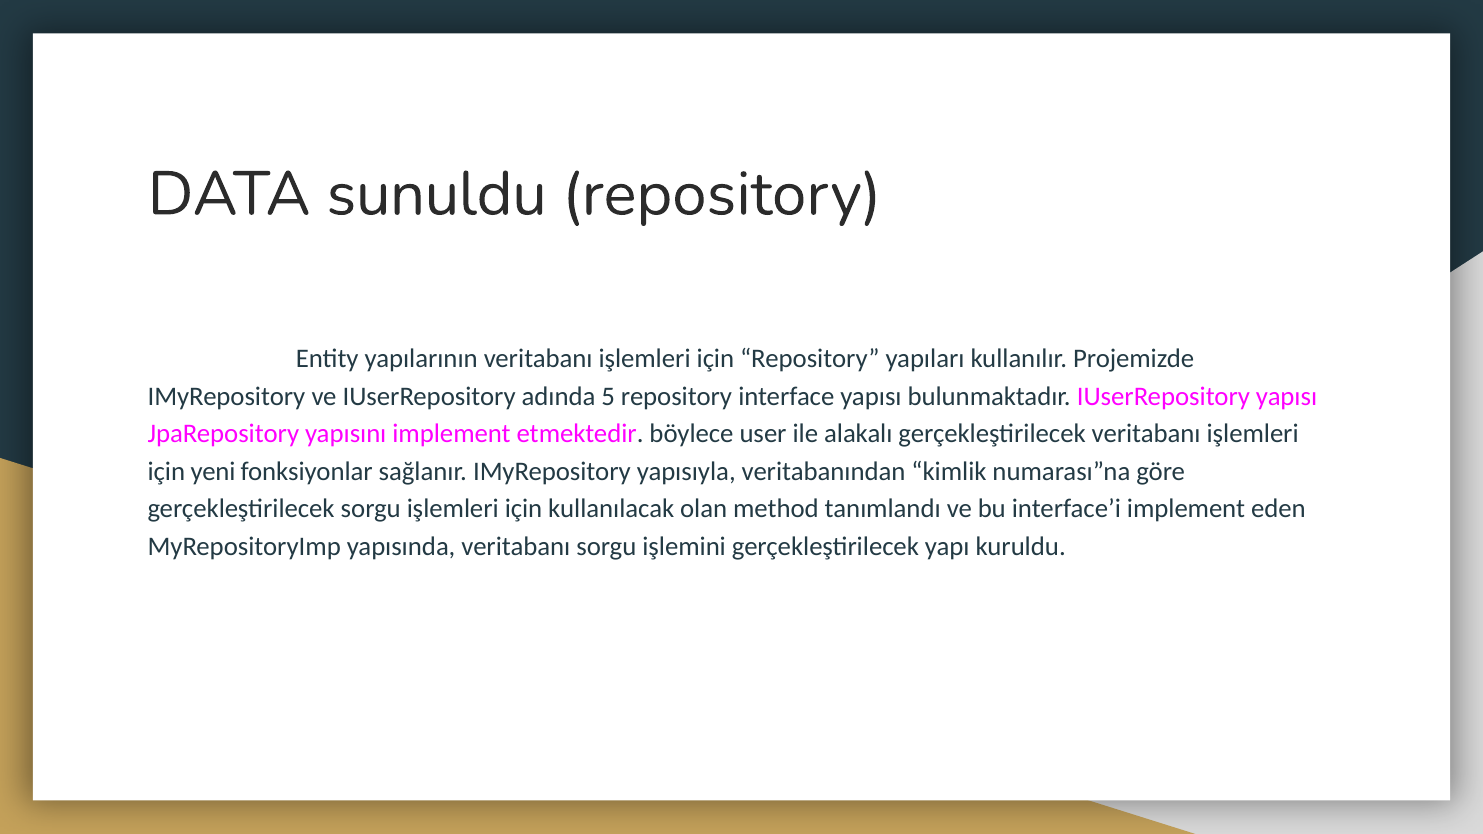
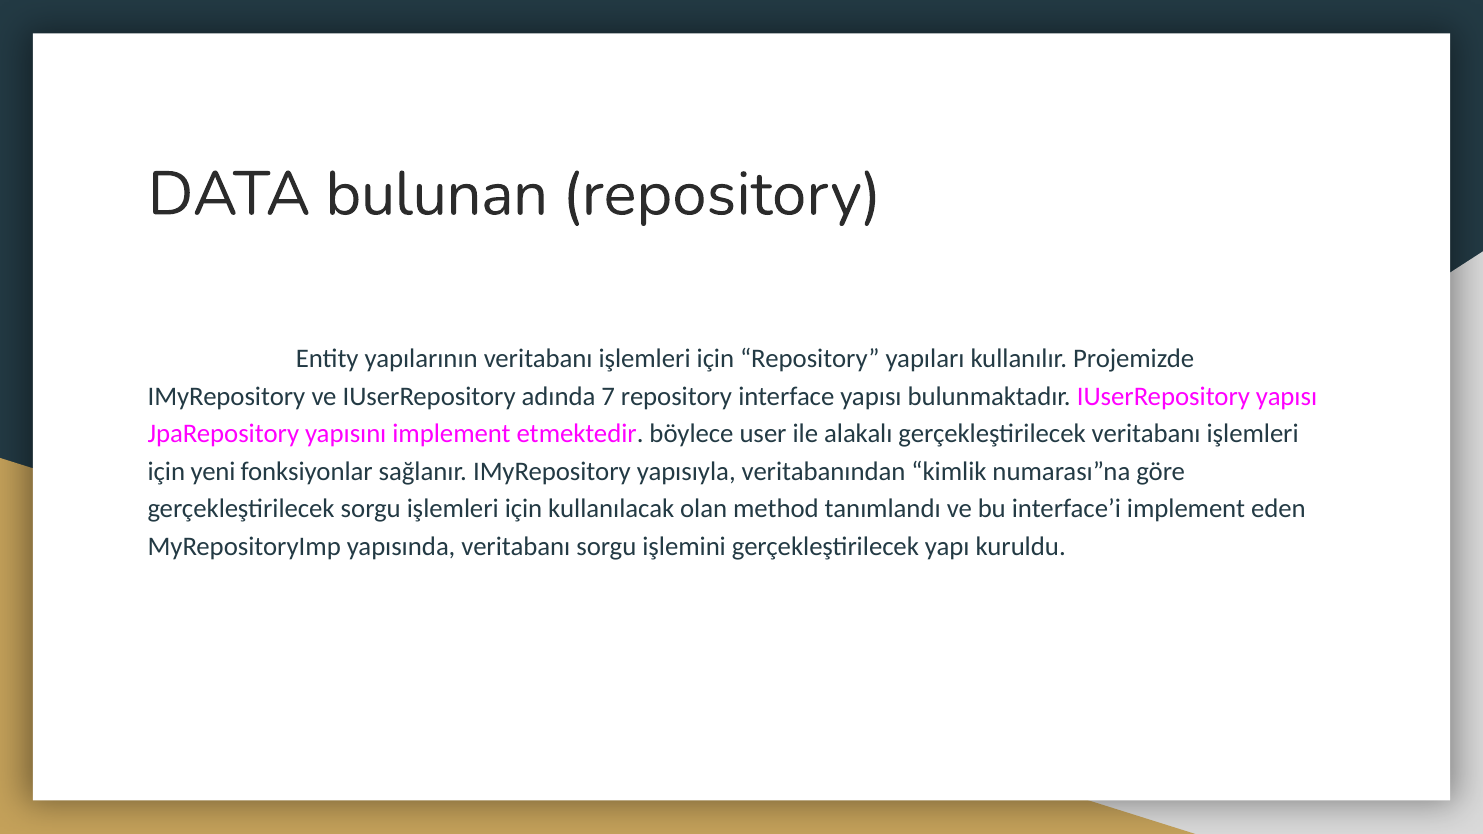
sunuldu: sunuldu -> bulunan
5: 5 -> 7
